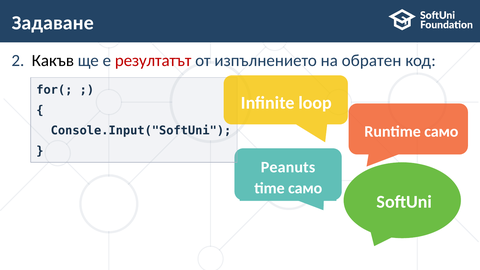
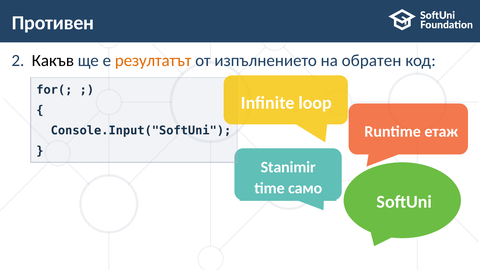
Задаване: Задаване -> Противен
резултатът colour: red -> orange
Runtime само: само -> етаж
Peanuts: Peanuts -> Stanimir
